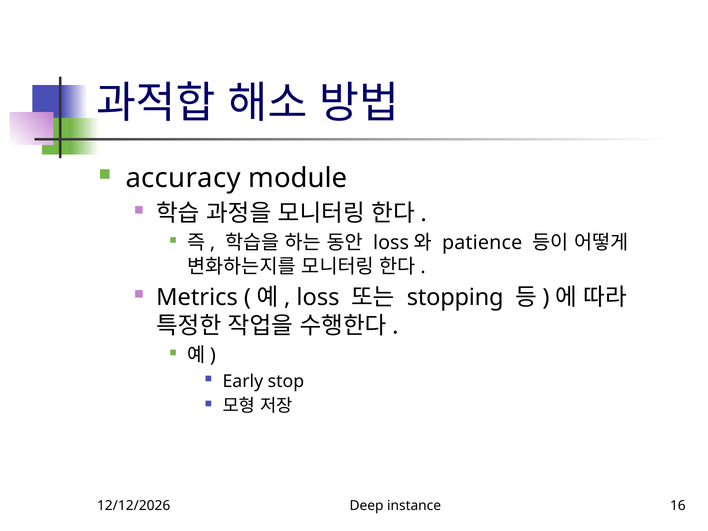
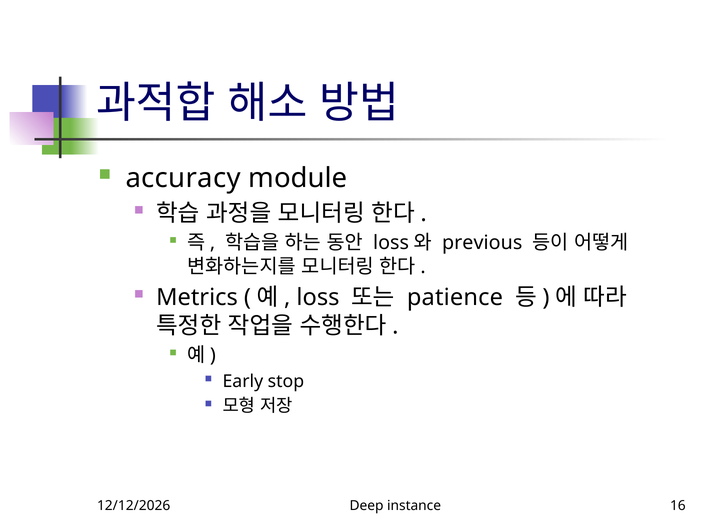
patience: patience -> previous
stopping: stopping -> patience
